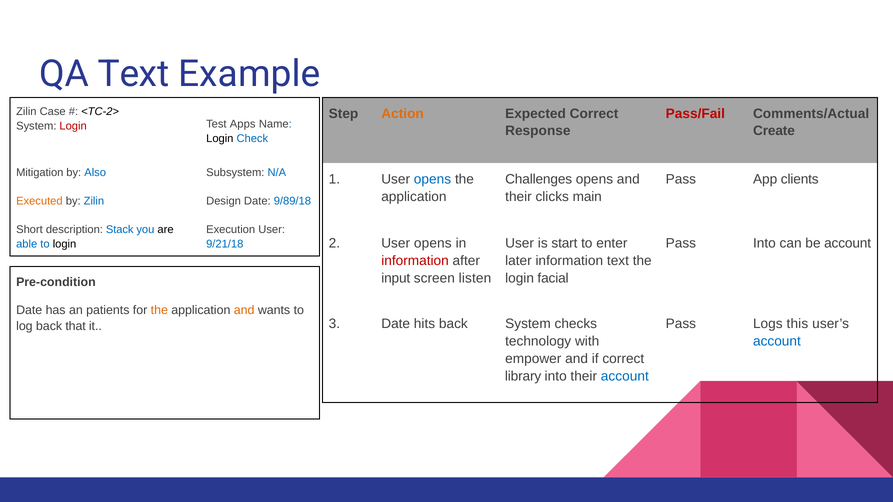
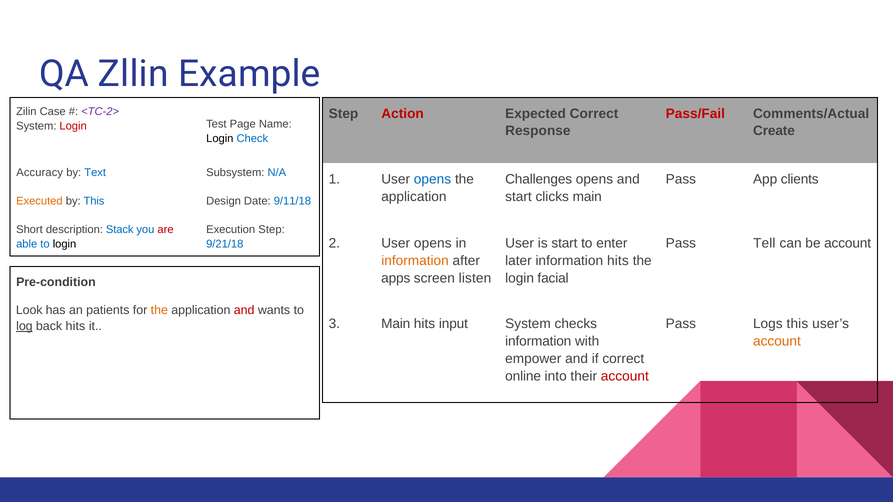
QA Text: Text -> Zllin
<TC-2> colour: black -> purple
Action colour: orange -> red
Apps: Apps -> Page
Mitigation: Mitigation -> Accuracy
Also: Also -> Text
their at (518, 197): their -> start
by Zilin: Zilin -> This
9/89/18: 9/89/18 -> 9/11/18
are colour: black -> red
Execution User: User -> Step
Pass Into: Into -> Tell
information at (415, 261) colour: red -> orange
information text: text -> hits
input: input -> apps
Date at (29, 310): Date -> Look
and at (244, 310) colour: orange -> red
3 Date: Date -> Main
hits back: back -> input
log underline: none -> present
back that: that -> hits
technology at (538, 341): technology -> information
account at (777, 341) colour: blue -> orange
library: library -> online
account at (625, 376) colour: blue -> red
